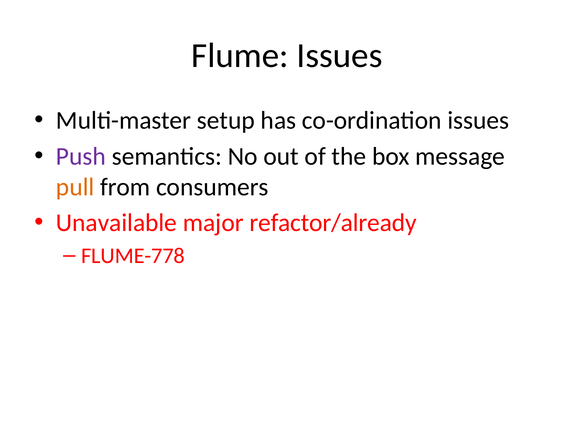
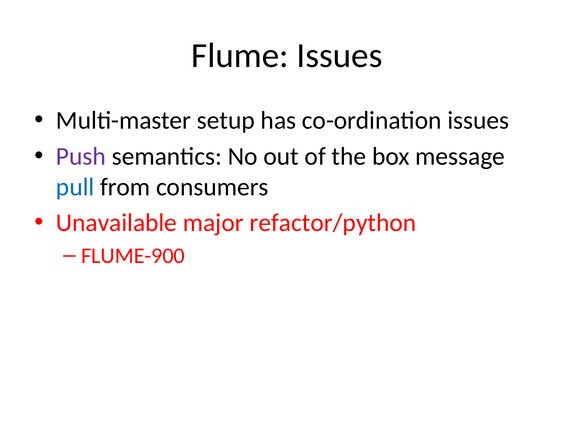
pull colour: orange -> blue
refactor/already: refactor/already -> refactor/python
FLUME-778: FLUME-778 -> FLUME-900
